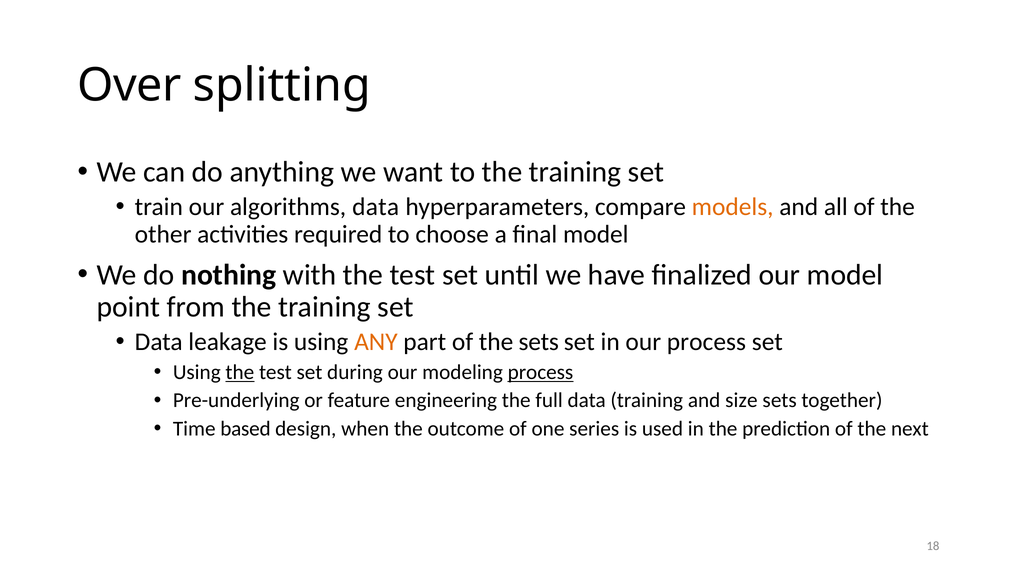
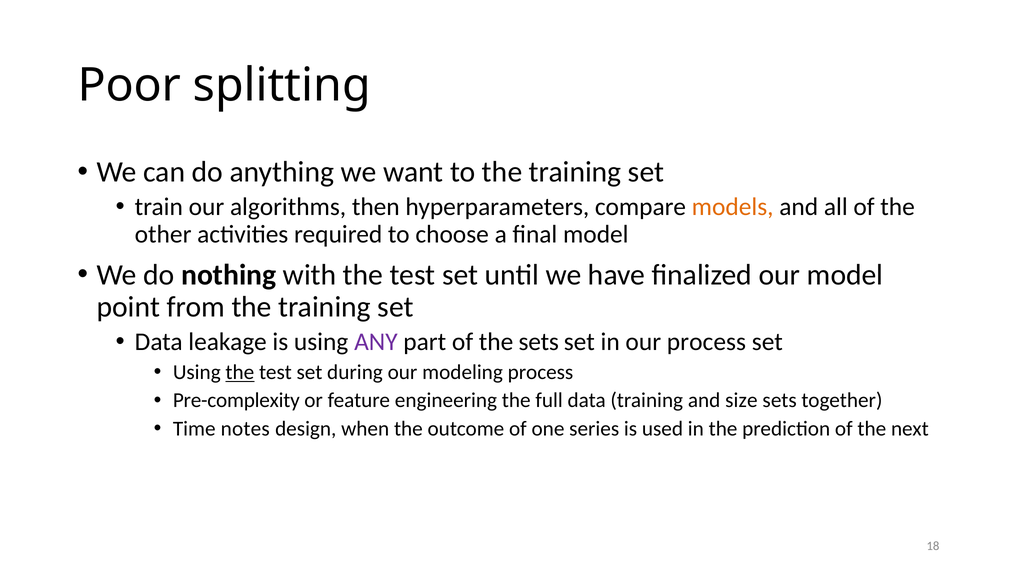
Over: Over -> Poor
algorithms data: data -> then
ANY colour: orange -> purple
process at (540, 372) underline: present -> none
Pre-underlying: Pre-underlying -> Pre-complexity
based: based -> notes
